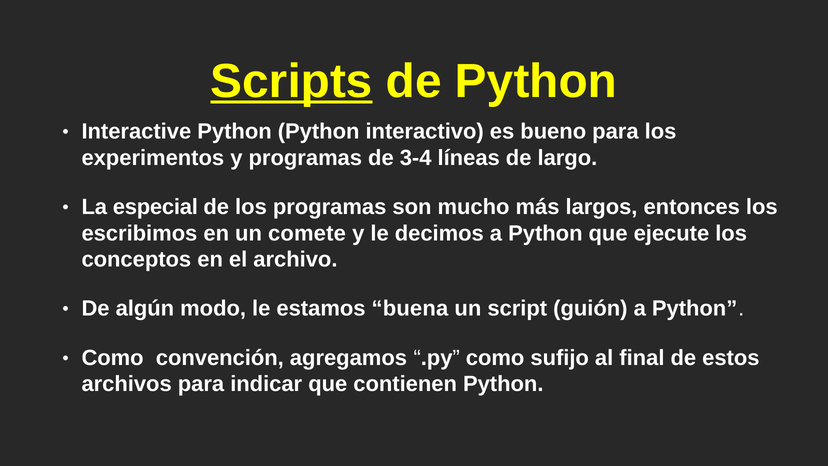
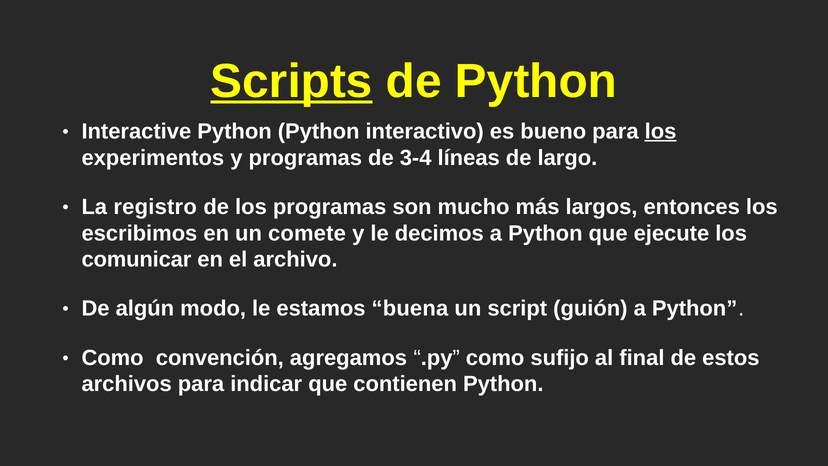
los at (661, 131) underline: none -> present
especial: especial -> registro
conceptos: conceptos -> comunicar
